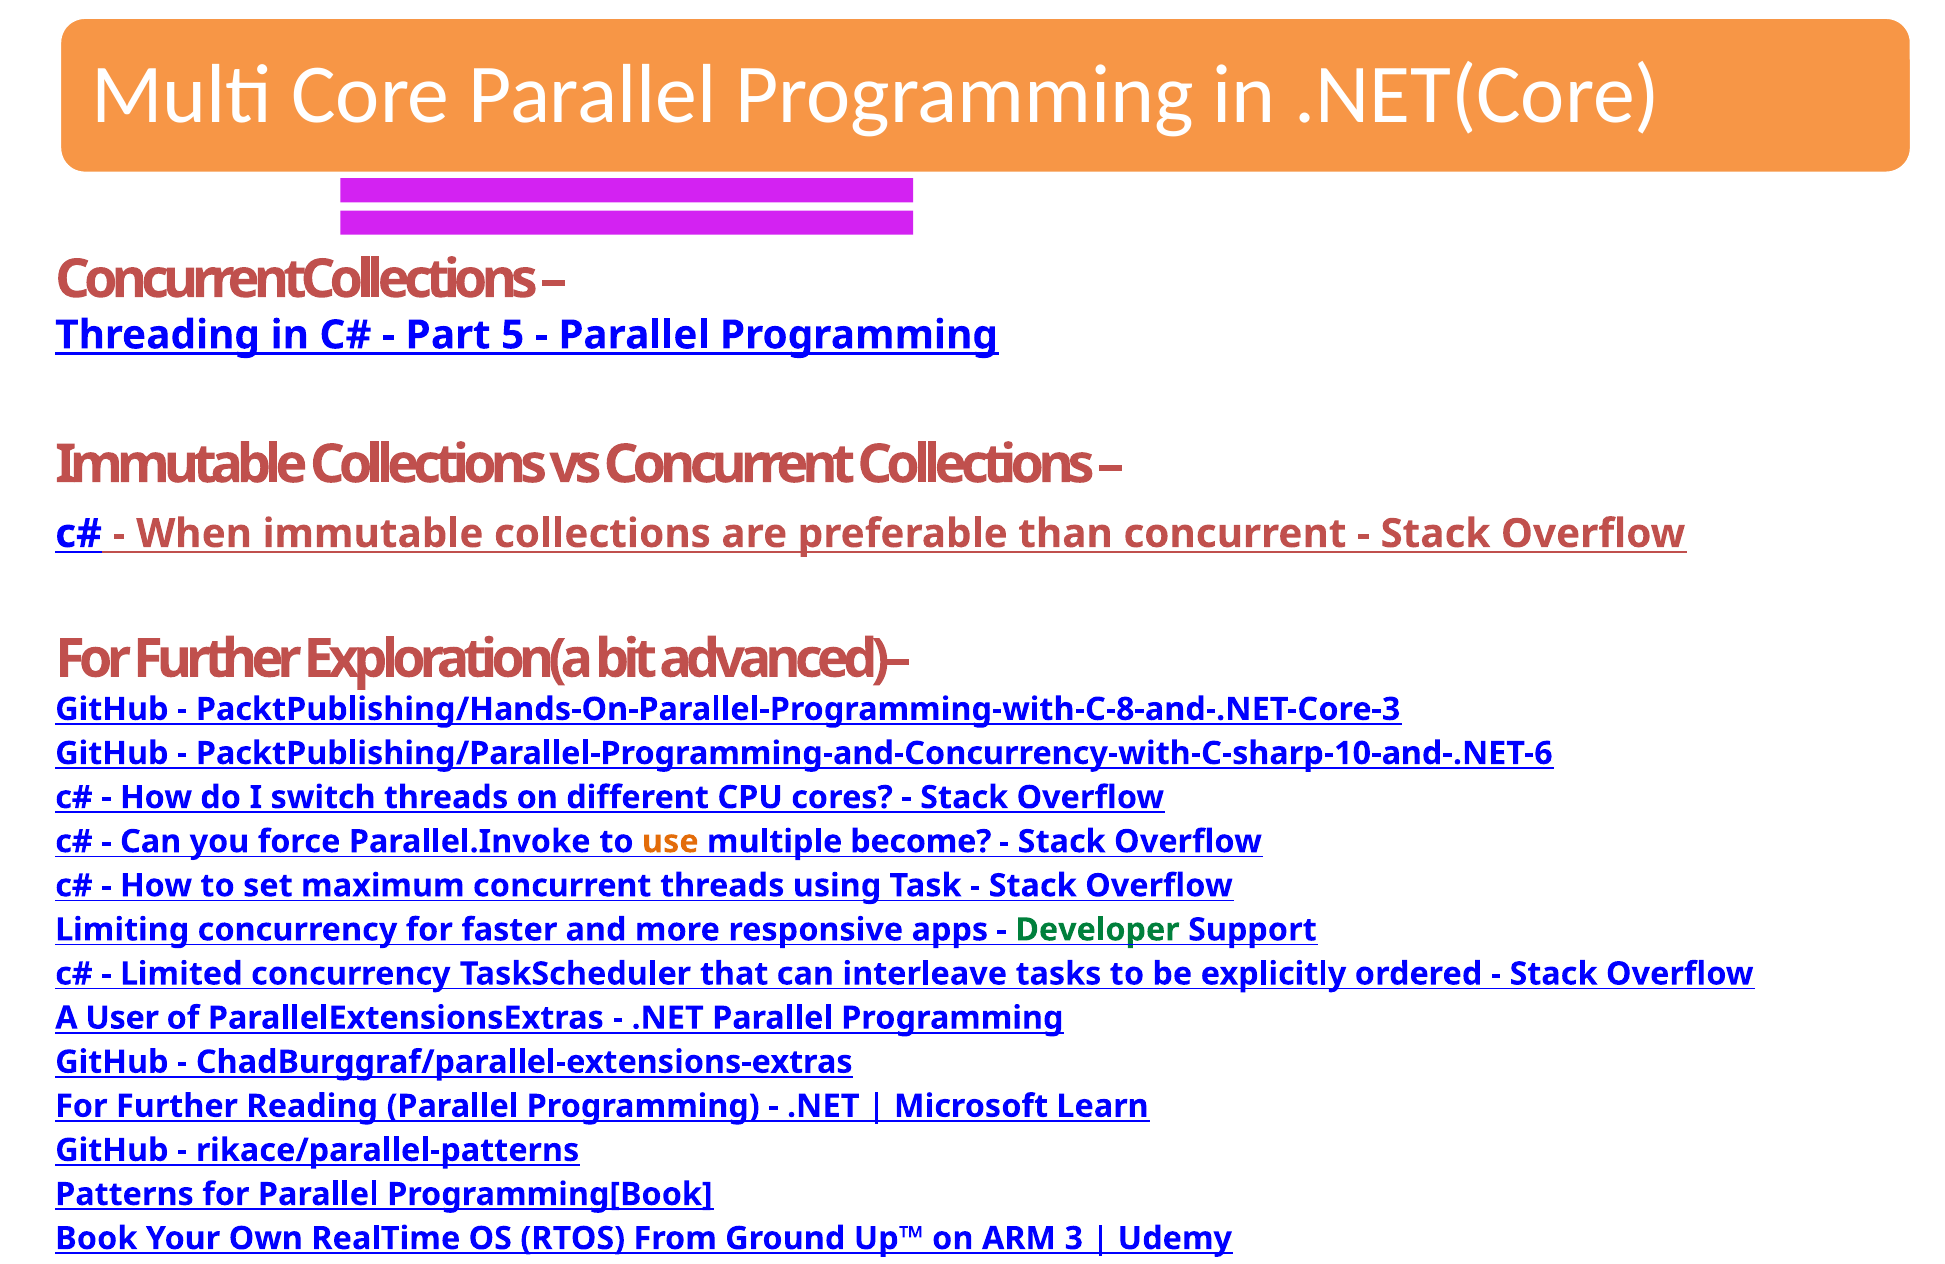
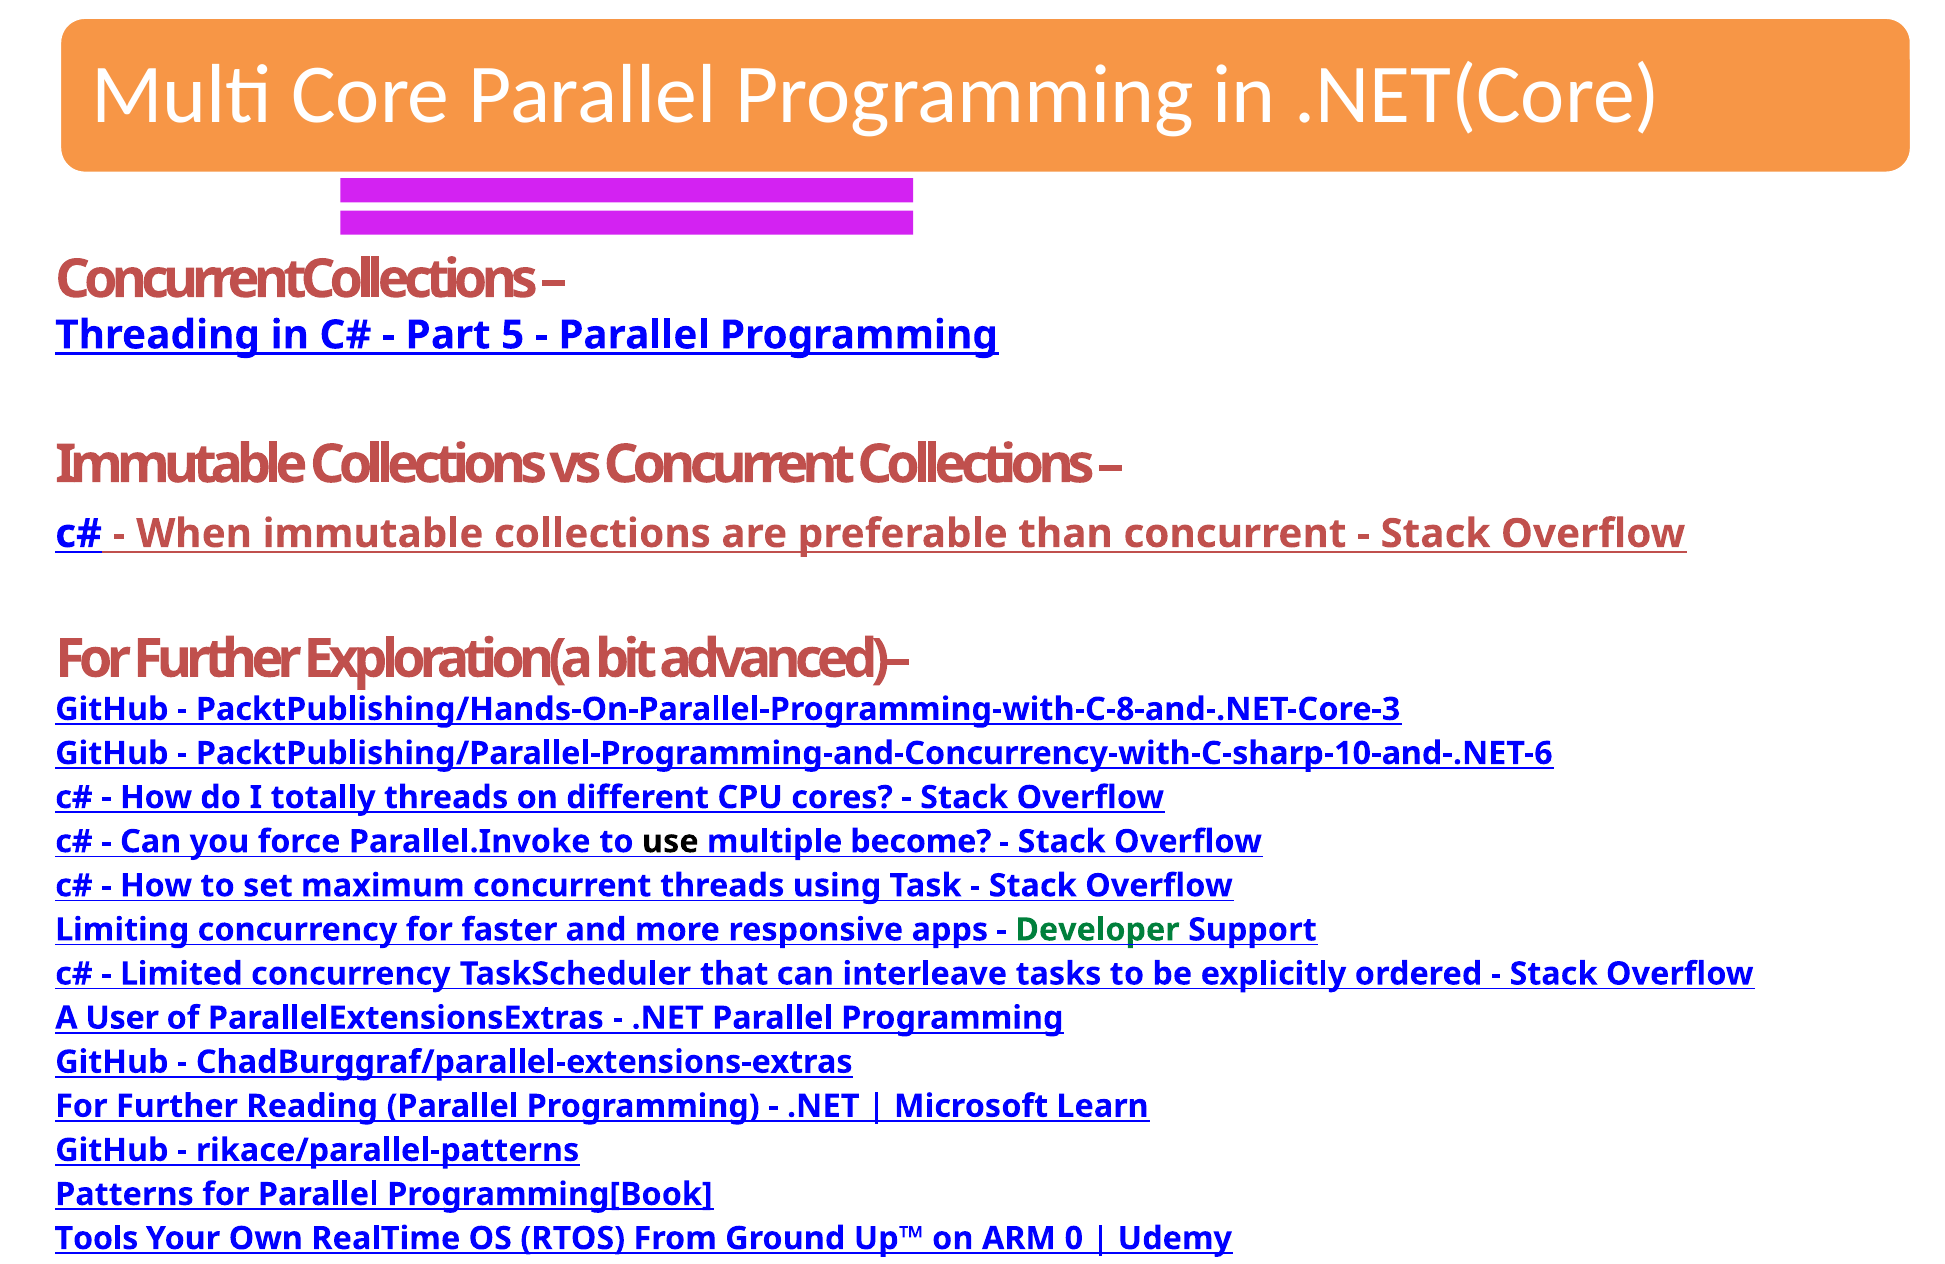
switch: switch -> totally
use colour: orange -> black
Book: Book -> Tools
3: 3 -> 0
